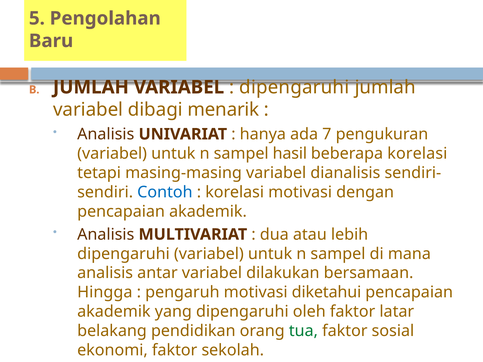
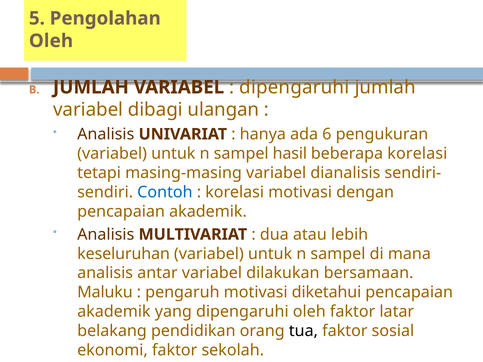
Baru at (51, 41): Baru -> Oleh
menarik: menarik -> ulangan
7: 7 -> 6
dipengaruhi at (124, 254): dipengaruhi -> keseluruhan
Hingga: Hingga -> Maluku
tua colour: green -> black
